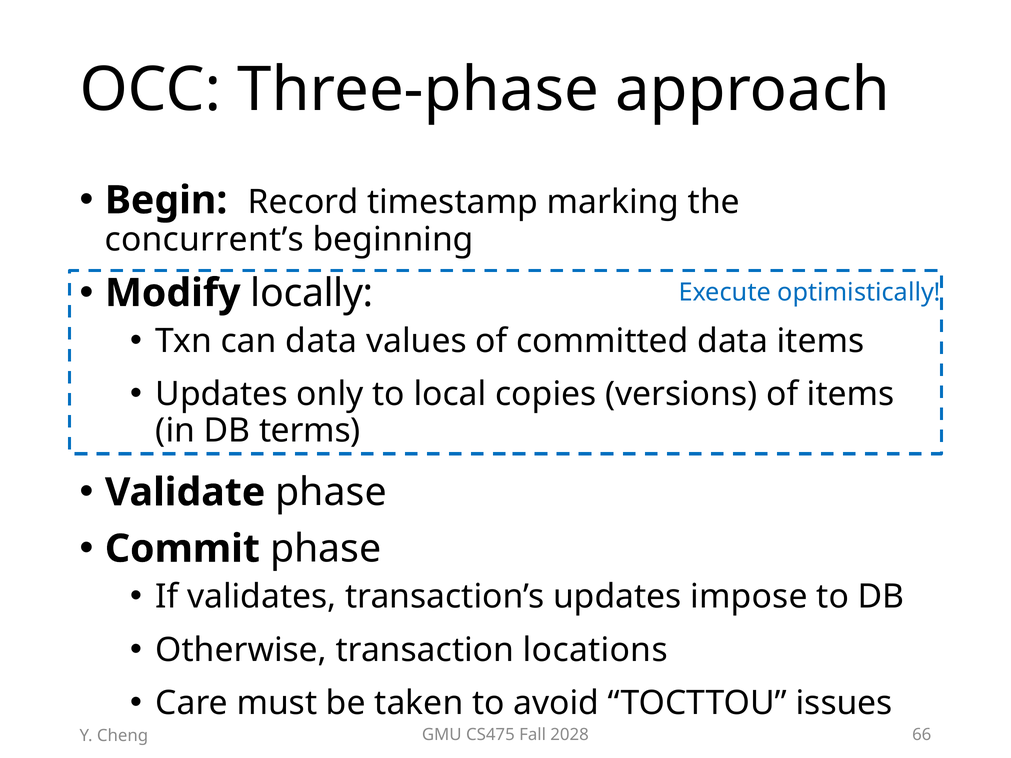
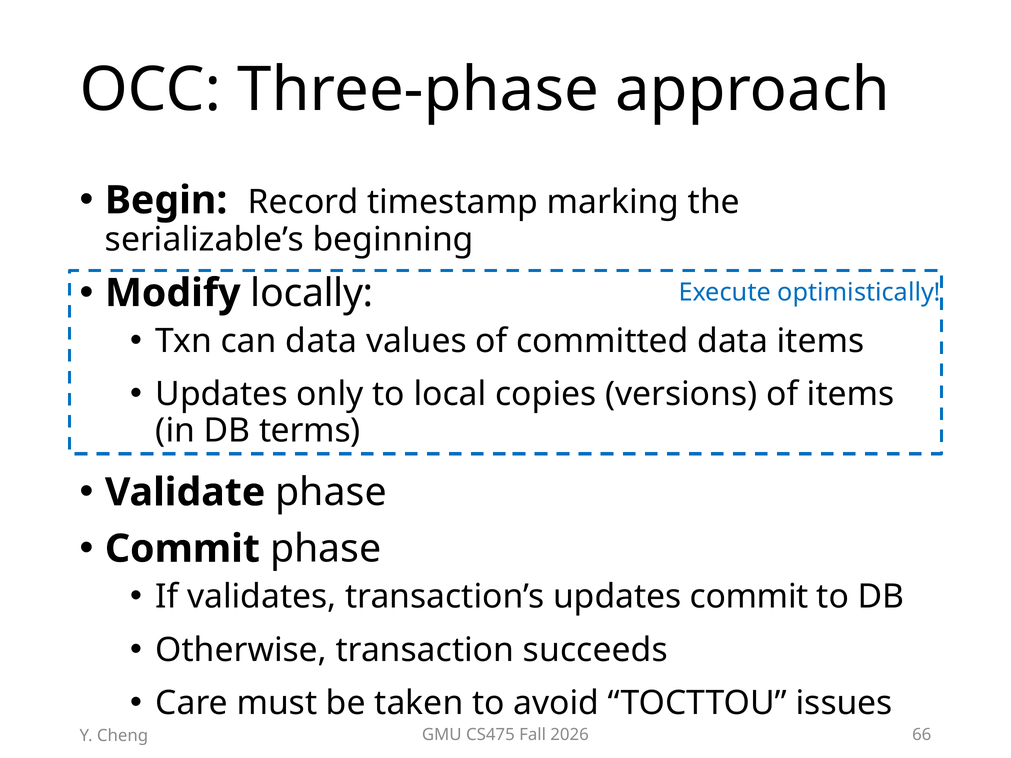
concurrent’s: concurrent’s -> serializable’s
updates impose: impose -> commit
locations: locations -> succeeds
2028: 2028 -> 2026
